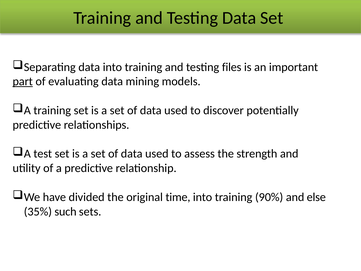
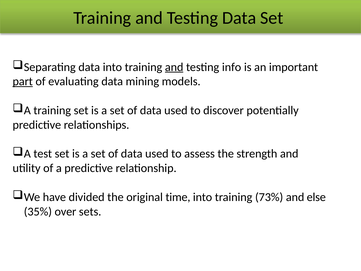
and at (174, 67) underline: none -> present
files: files -> info
90%: 90% -> 73%
such: such -> over
